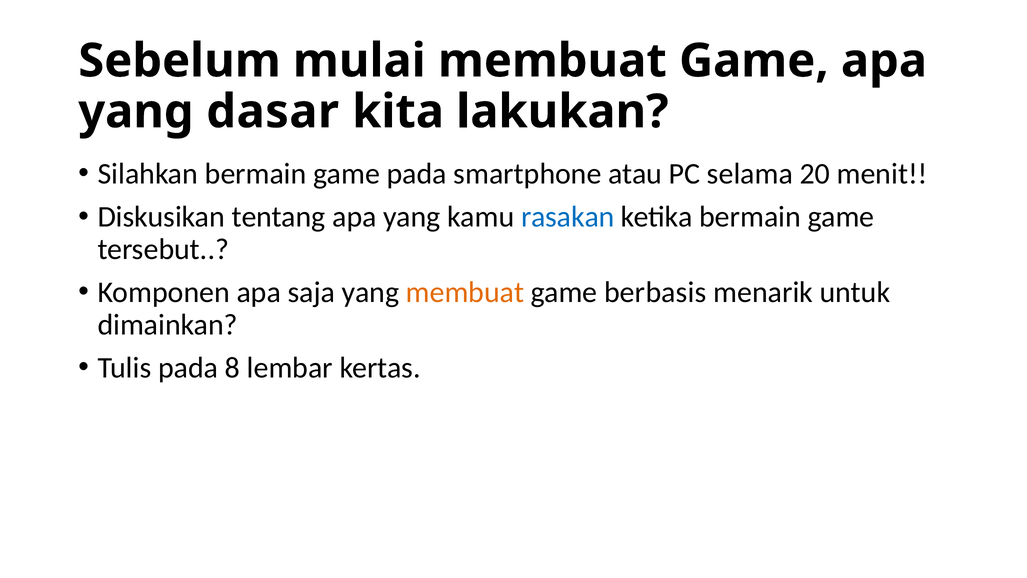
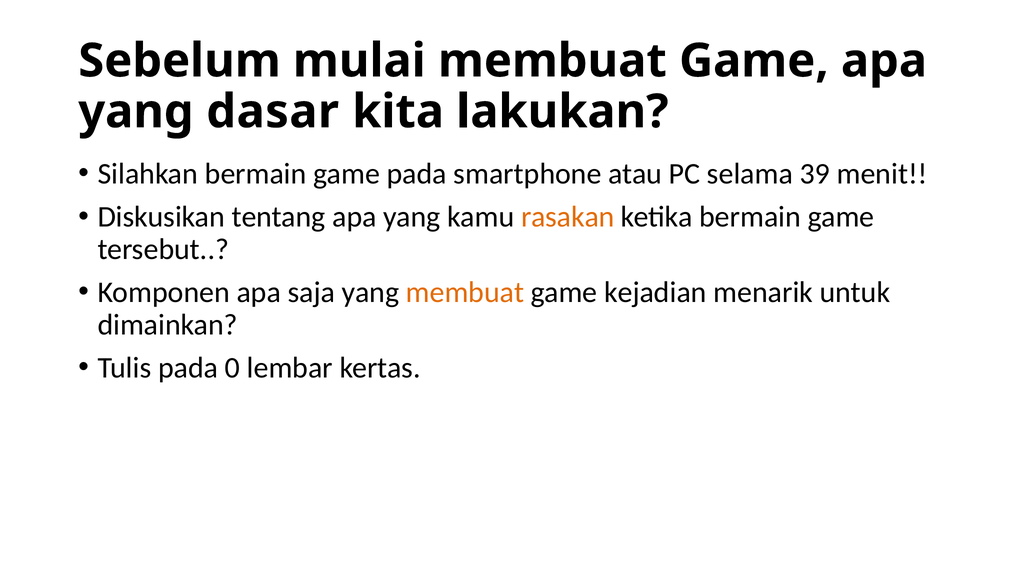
20: 20 -> 39
rasakan colour: blue -> orange
berbasis: berbasis -> kejadian
8: 8 -> 0
